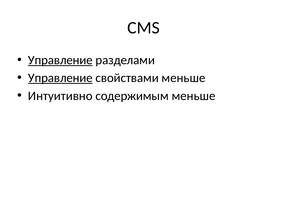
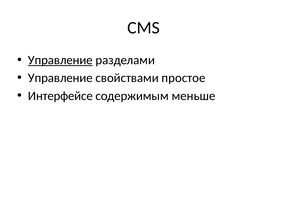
Управление at (60, 78) underline: present -> none
свойствами меньше: меньше -> простое
Интуитивно: Интуитивно -> Интерфейсе
